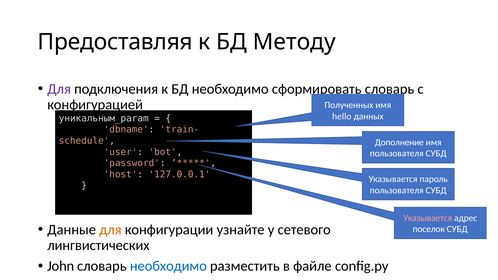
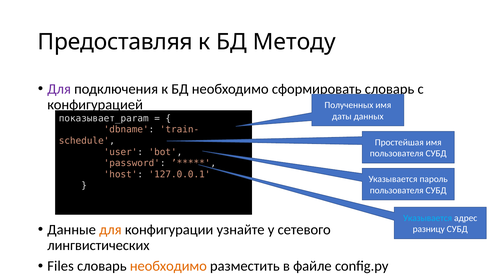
hello: hello -> даты
уникальным_param: уникальным_param -> показывает_param
Дополнение: Дополнение -> Простейшая
Указывается at (428, 218) colour: pink -> light blue
поселок: поселок -> разницу
John: John -> Files
необходимо at (168, 266) colour: blue -> orange
